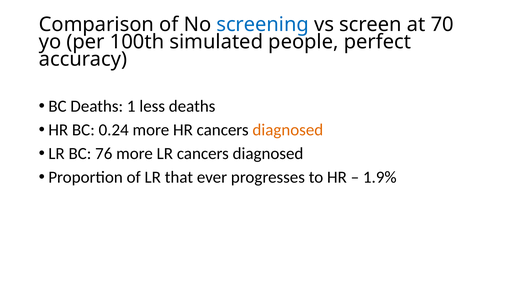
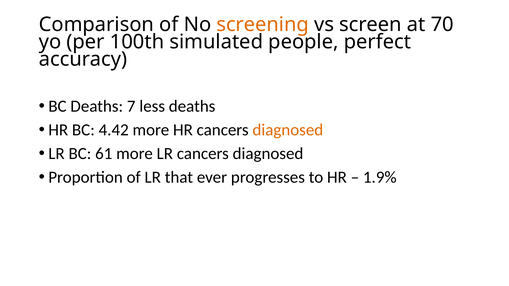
screening colour: blue -> orange
1: 1 -> 7
0.24: 0.24 -> 4.42
76: 76 -> 61
